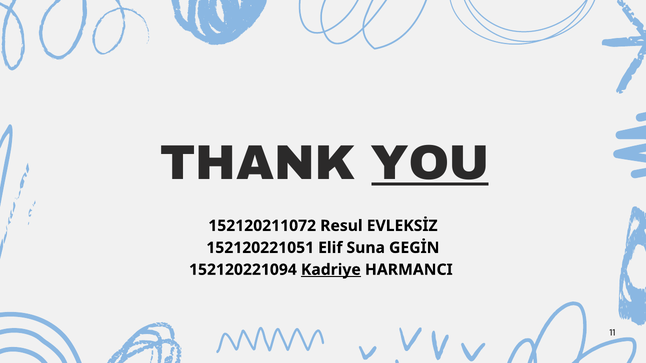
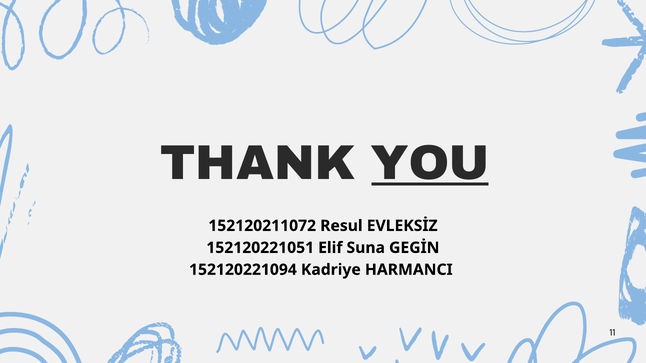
Kadriye underline: present -> none
